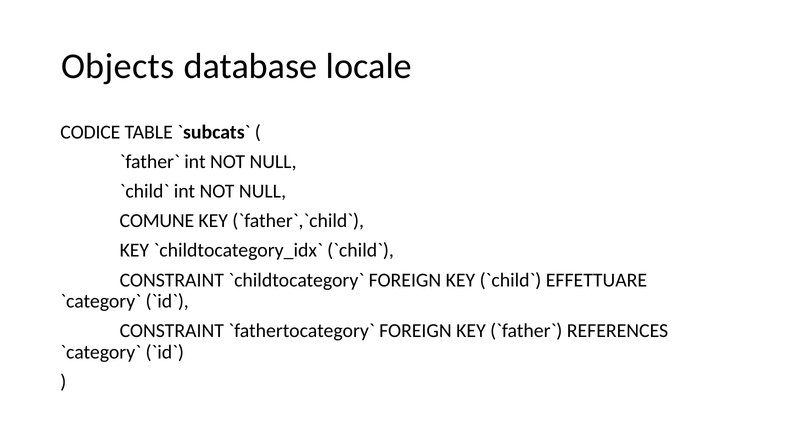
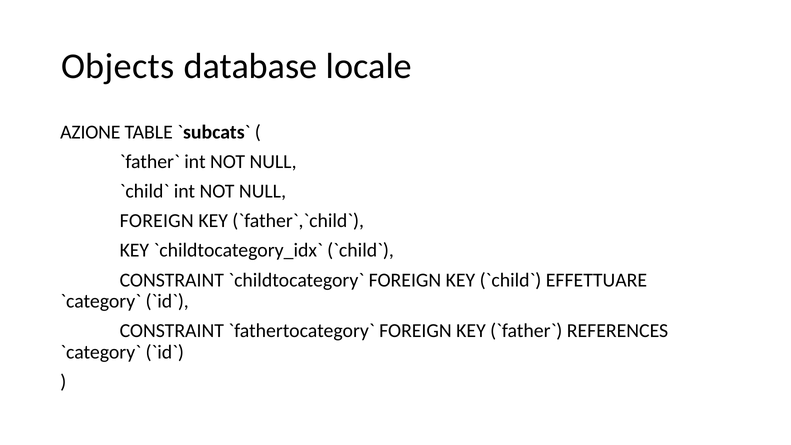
CODICE: CODICE -> AZIONE
COMUNE at (157, 221): COMUNE -> FOREIGN
